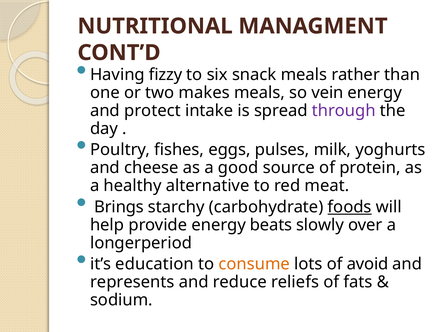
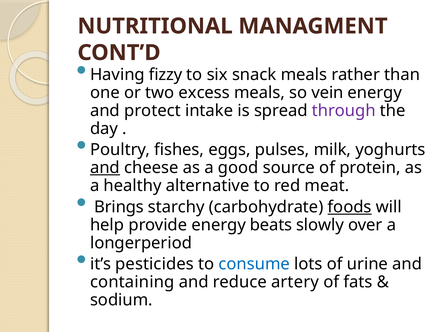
makes: makes -> excess
and at (105, 168) underline: none -> present
education: education -> pesticides
consume colour: orange -> blue
avoid: avoid -> urine
represents: represents -> containing
reliefs: reliefs -> artery
